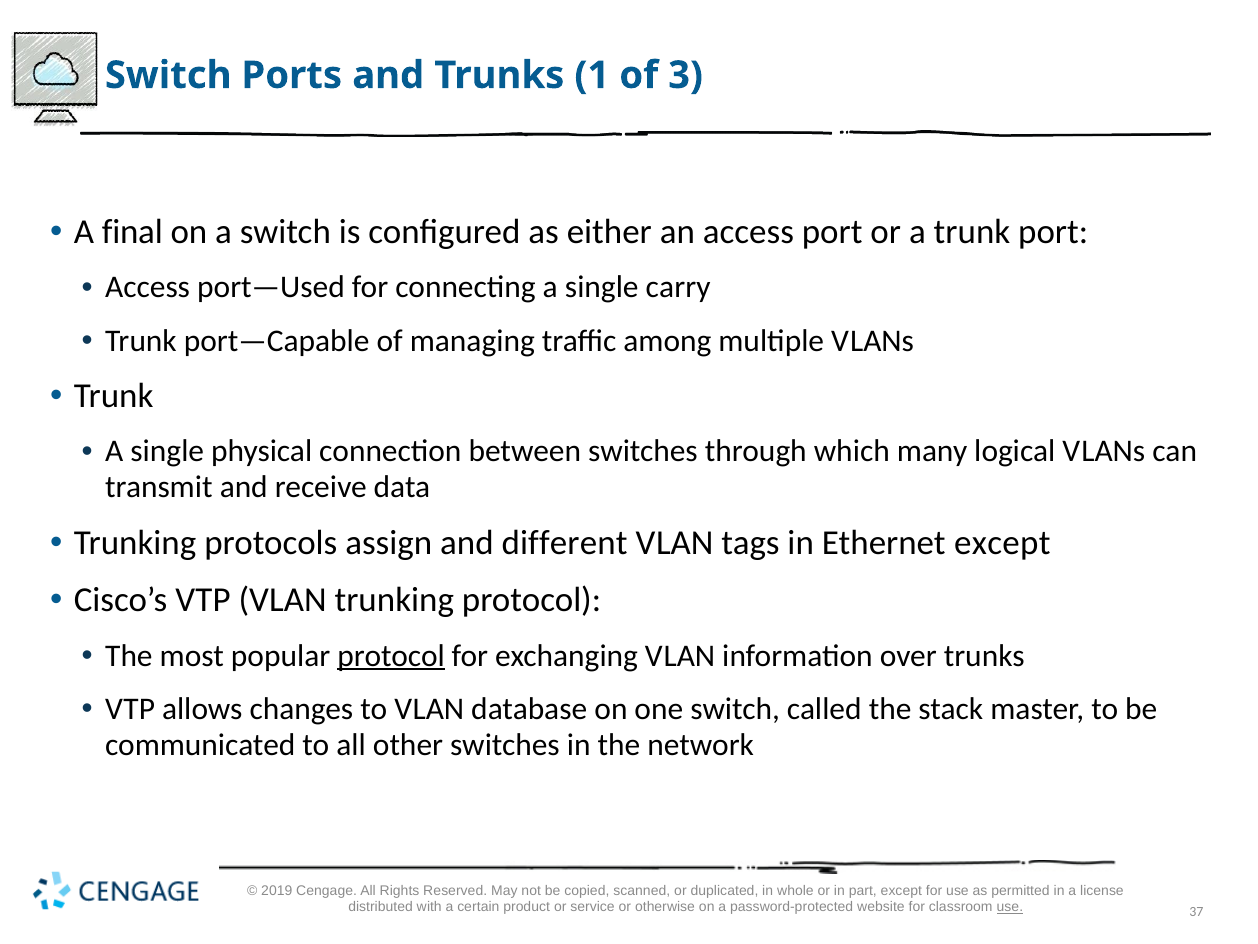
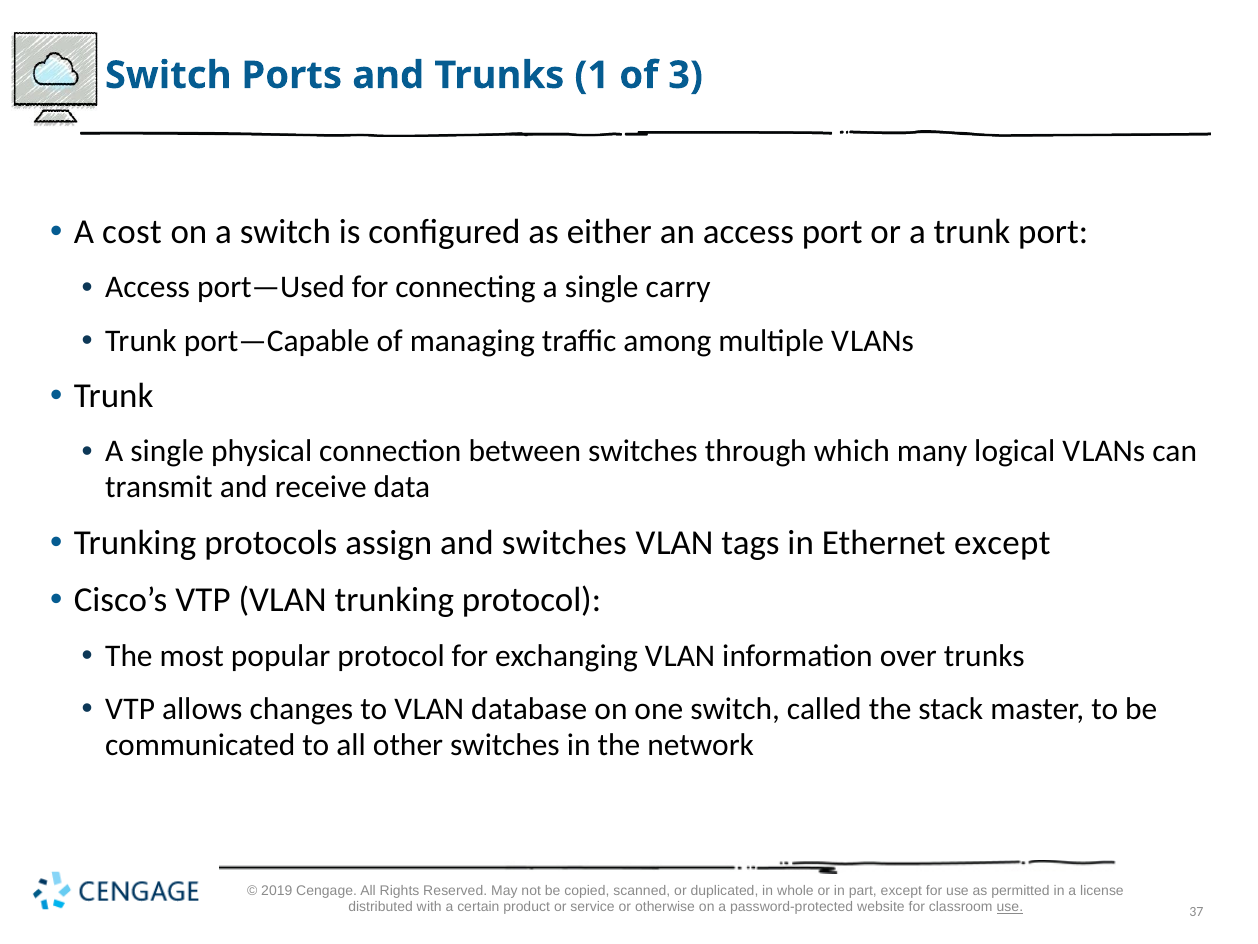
final: final -> cost
and different: different -> switches
protocol at (391, 655) underline: present -> none
